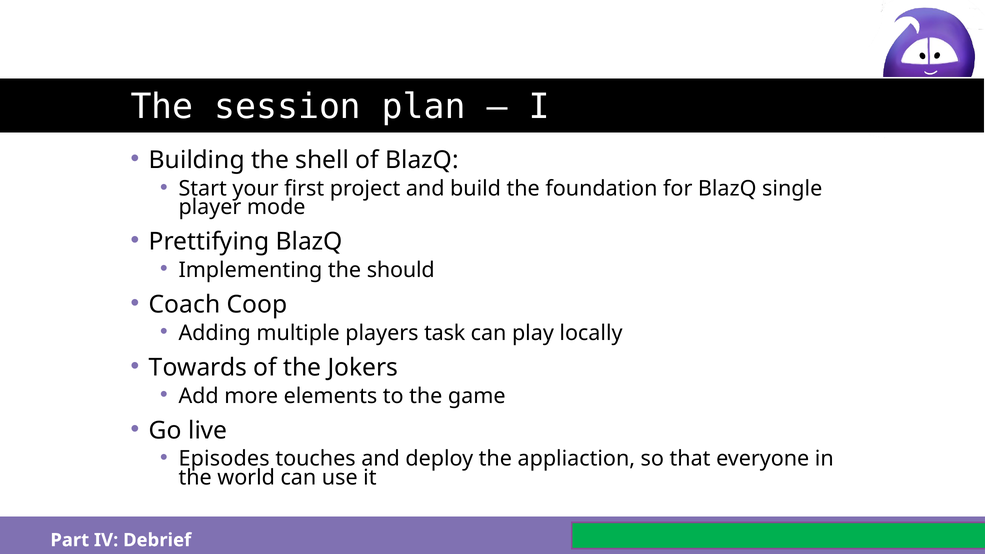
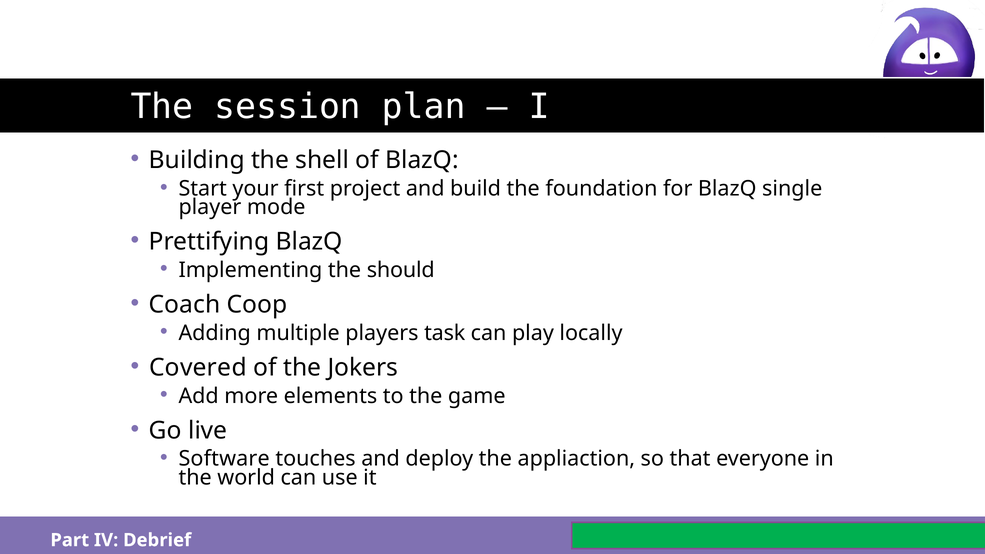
Towards: Towards -> Covered
Episodes: Episodes -> Software
